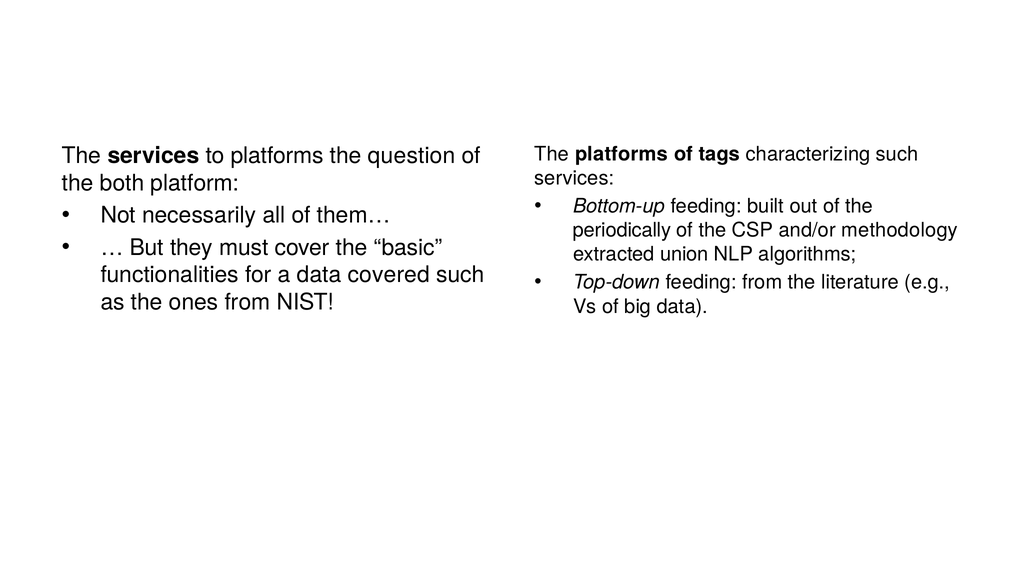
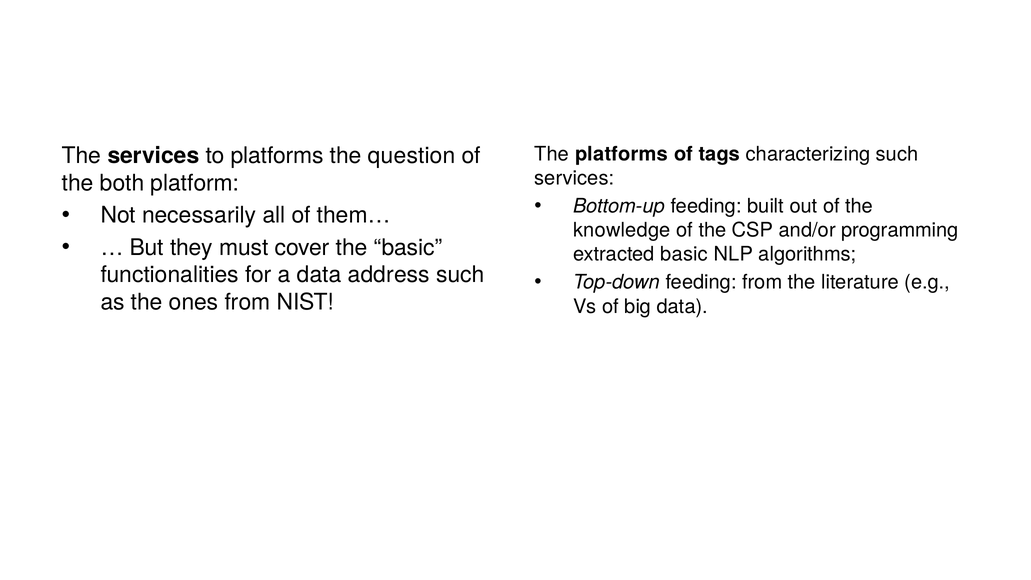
periodically: periodically -> knowledge
methodology: methodology -> programming
extracted union: union -> basic
covered: covered -> address
